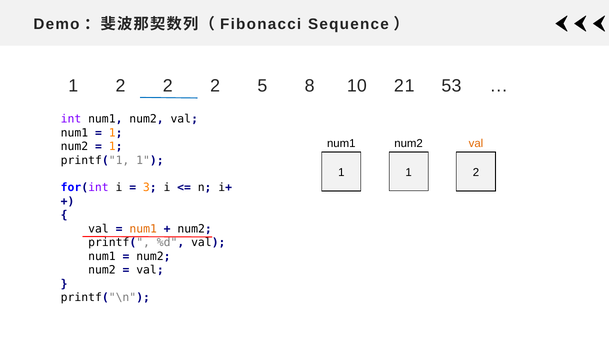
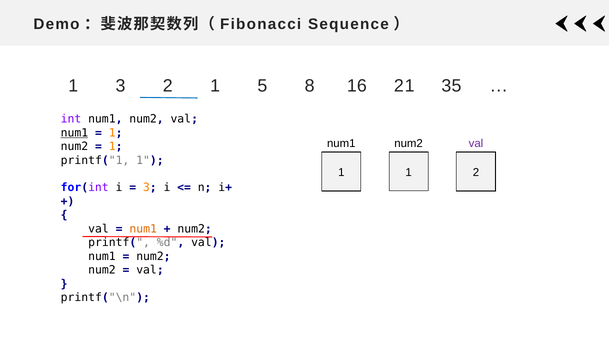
1 2: 2 -> 3
2 at (215, 86): 2 -> 1
10: 10 -> 16
53: 53 -> 35
num1 at (74, 133) underline: none -> present
val at (476, 143) colour: orange -> purple
